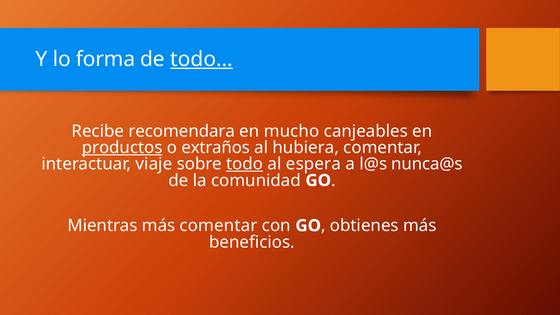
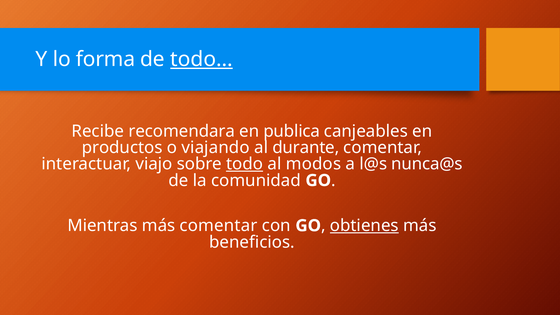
mucho: mucho -> publica
productos underline: present -> none
extraños: extraños -> viajando
hubiera: hubiera -> durante
viaje: viaje -> viajo
espera: espera -> modos
obtienes underline: none -> present
